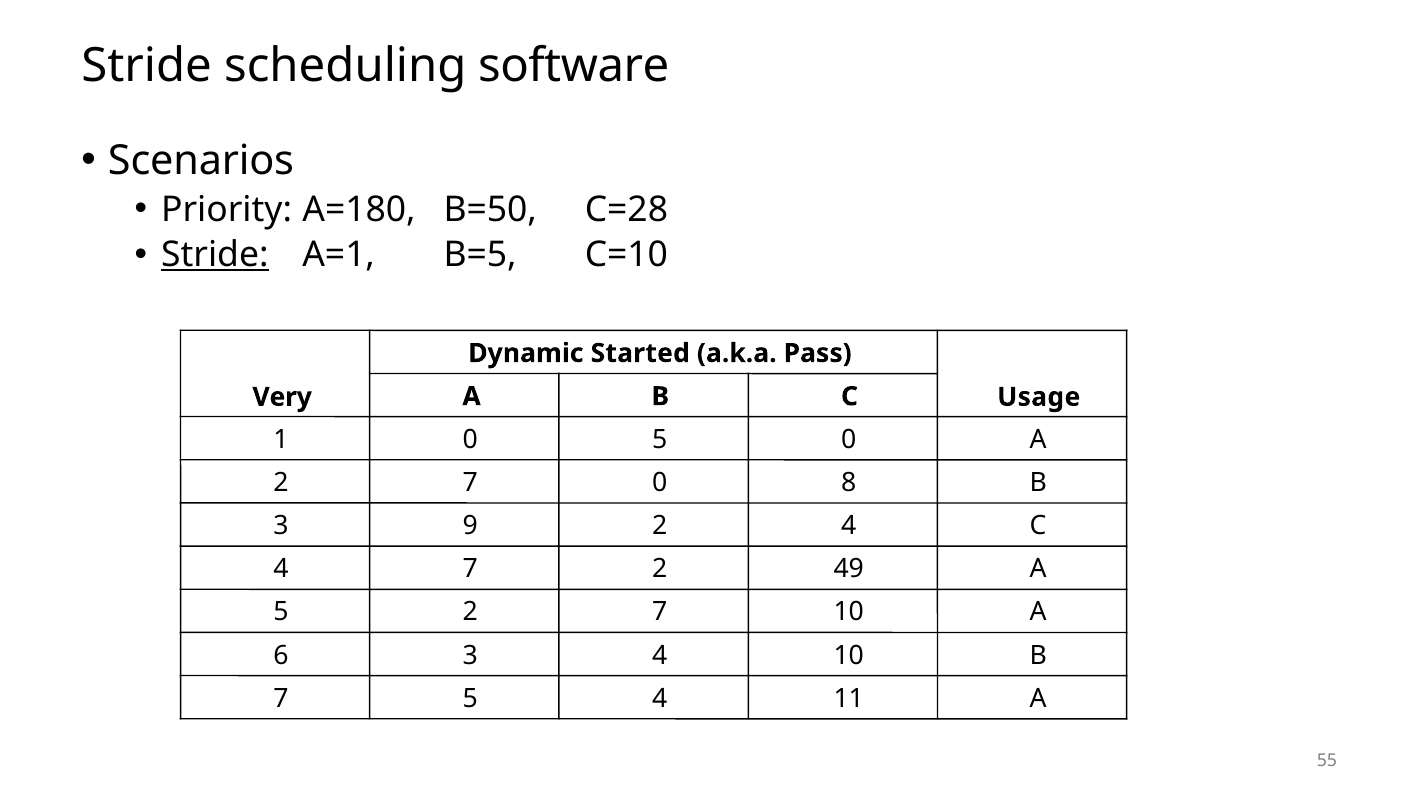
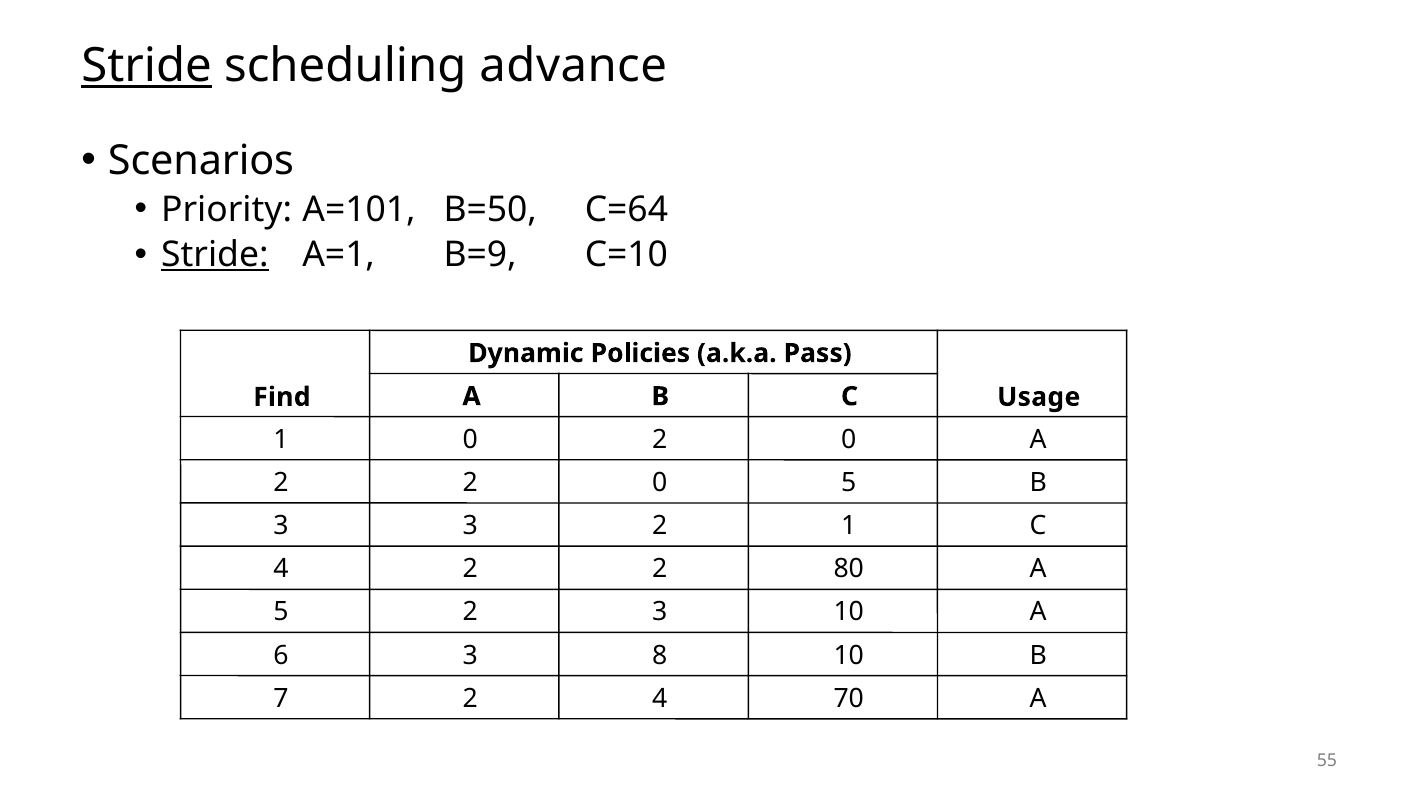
Stride at (147, 66) underline: none -> present
software: software -> advance
A=180: A=180 -> A=101
C=28: C=28 -> C=64
B=5: B=5 -> B=9
Started: Started -> Policies
Very: Very -> Find
0 5: 5 -> 2
7 at (470, 483): 7 -> 2
0 8: 8 -> 5
3 9: 9 -> 3
2 4: 4 -> 1
4 7: 7 -> 2
49: 49 -> 80
5 2 7: 7 -> 3
3 4: 4 -> 8
7 5: 5 -> 2
11: 11 -> 70
